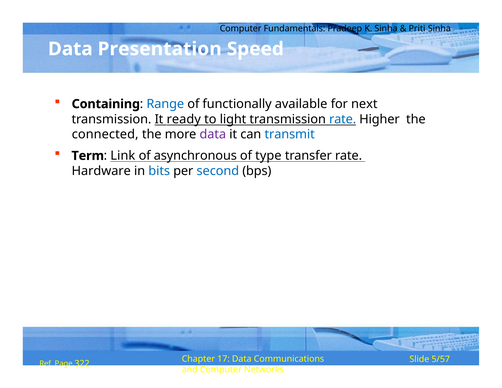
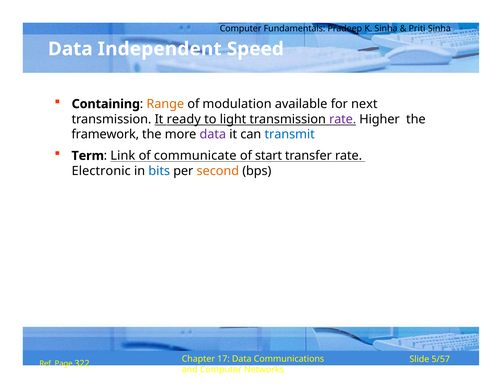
Presentation: Presentation -> Independent
Range colour: blue -> orange
functionally: functionally -> modulation
rate at (343, 119) colour: blue -> purple
connected: connected -> framework
asynchronous: asynchronous -> communicate
type: type -> start
Hardware: Hardware -> Electronic
second colour: blue -> orange
